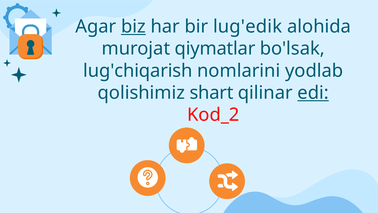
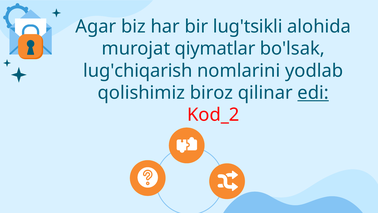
biz underline: present -> none
lug'edik: lug'edik -> lug'tsikli
shart: shart -> biroz
